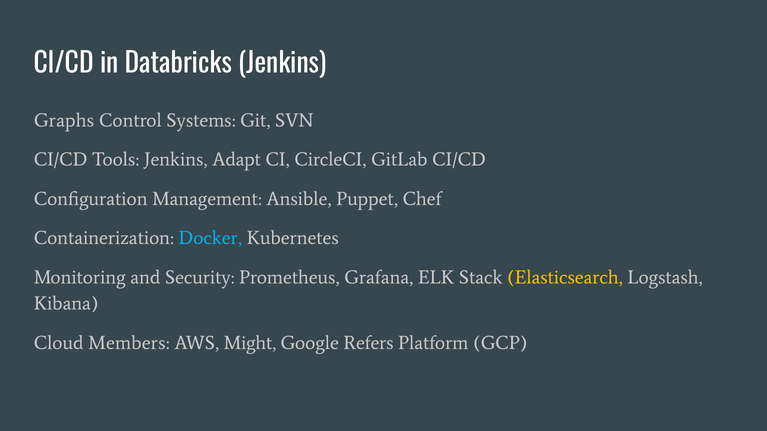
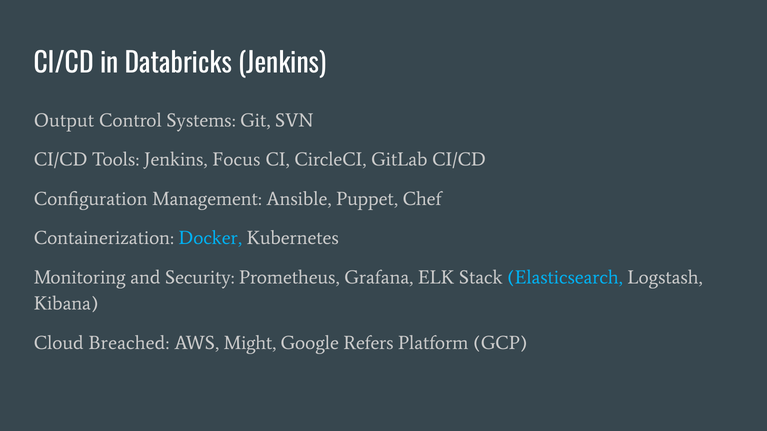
Graphs: Graphs -> Output
Adapt: Adapt -> Focus
Elasticsearch colour: yellow -> light blue
Members: Members -> Breached
